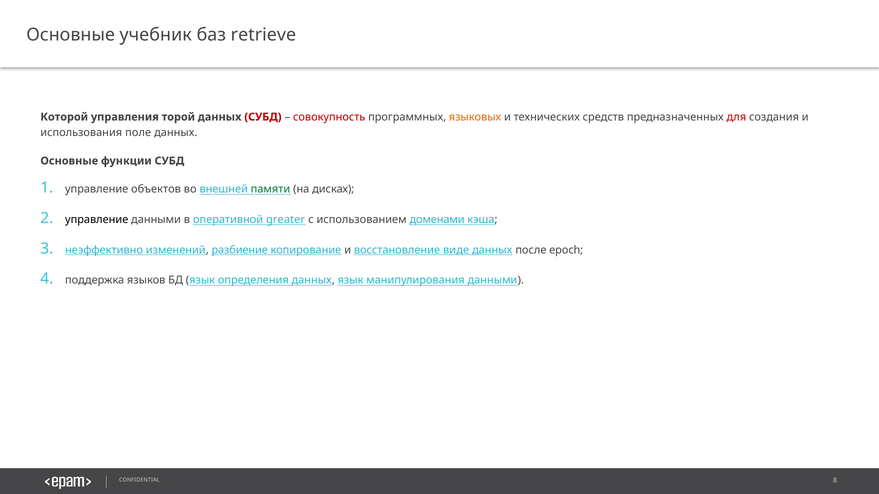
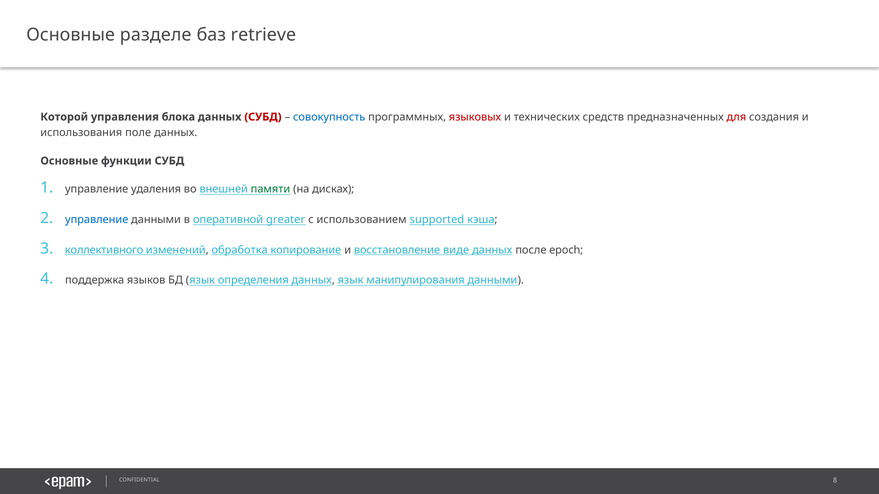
учебник: учебник -> разделе
торой: торой -> блока
совокупность colour: red -> blue
языковых colour: orange -> red
объектов: объектов -> удаления
управление at (97, 220) colour: black -> blue
доменами: доменами -> supported
неэффективно: неэффективно -> коллективного
разбиение: разбиение -> обработка
